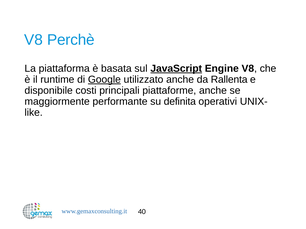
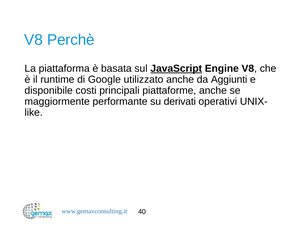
Google underline: present -> none
Rallenta: Rallenta -> Aggiunti
definita: definita -> derivati
